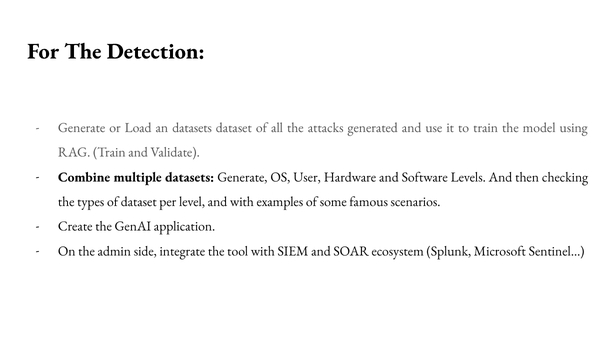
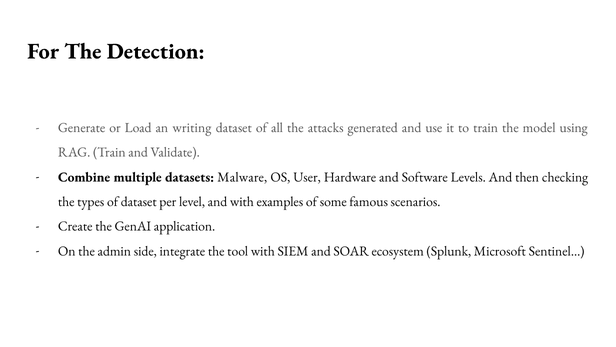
an datasets: datasets -> writing
datasets Generate: Generate -> Malware
